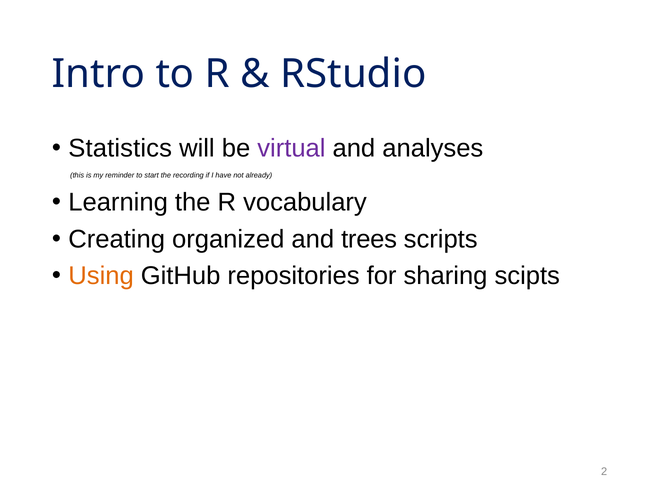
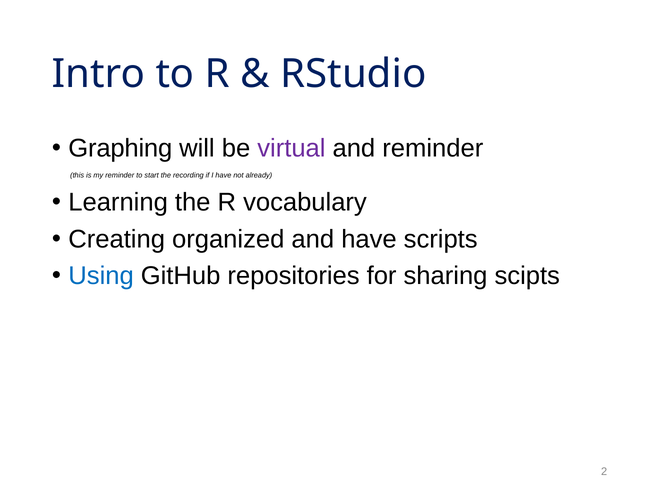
Statistics: Statistics -> Graphing
and analyses: analyses -> reminder
and trees: trees -> have
Using colour: orange -> blue
